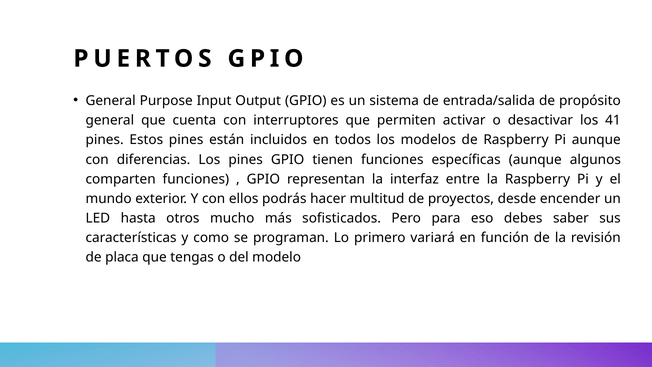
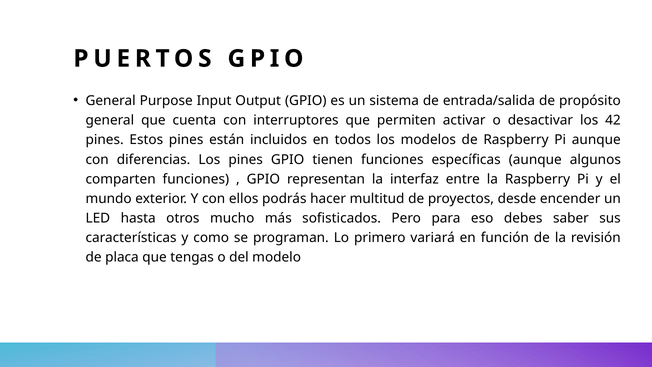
41: 41 -> 42
